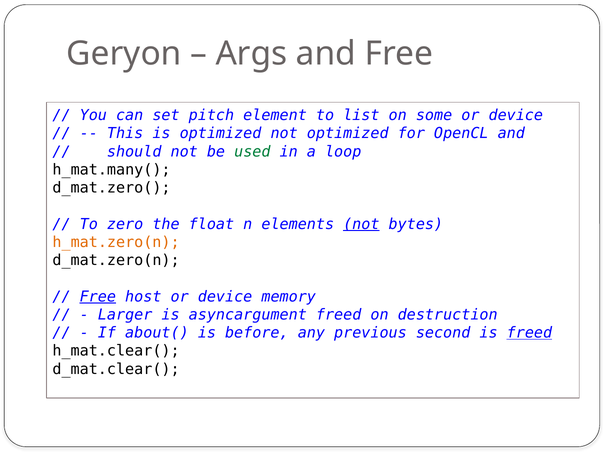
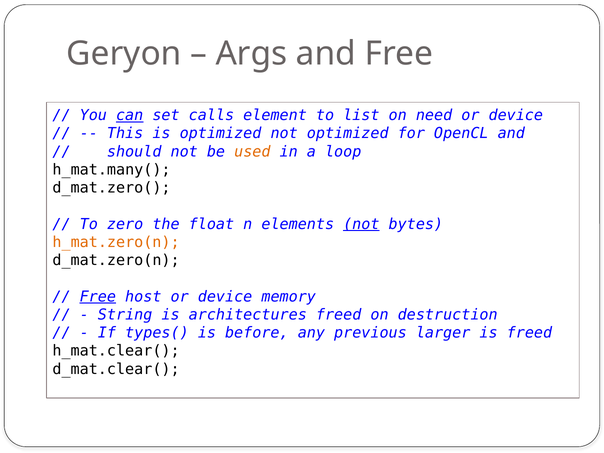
can underline: none -> present
pitch: pitch -> calls
some: some -> need
used colour: green -> orange
Larger: Larger -> String
asyncargument: asyncargument -> architectures
about(: about( -> types(
second: second -> larger
freed at (529, 333) underline: present -> none
